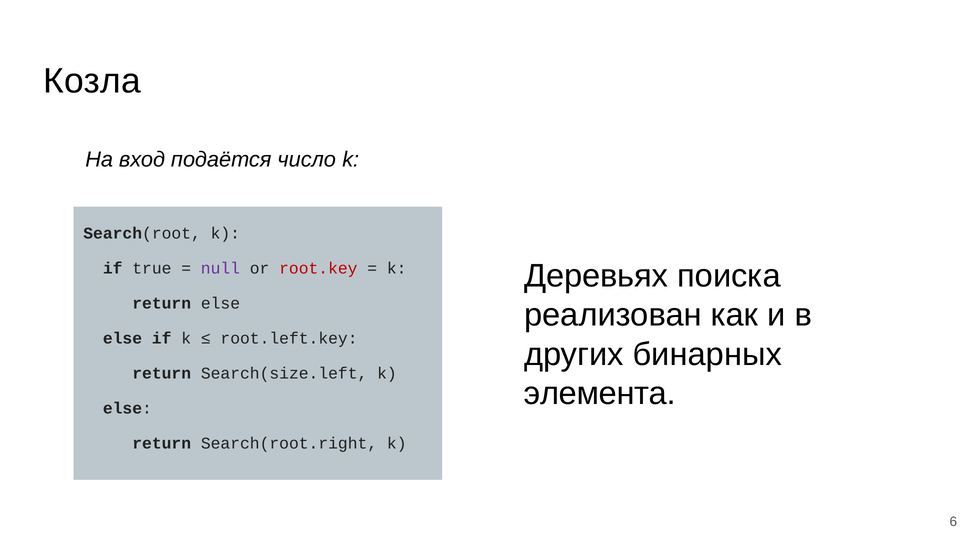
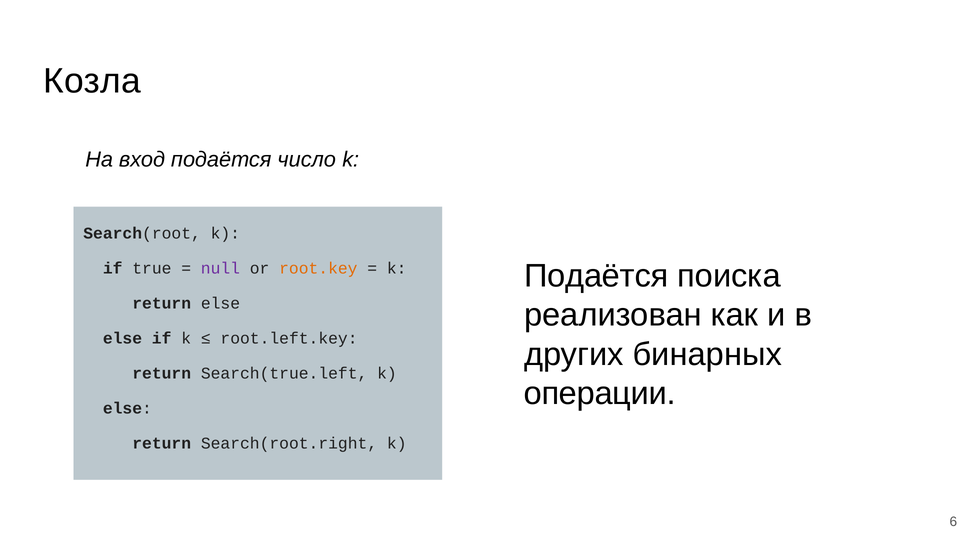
Деревьях at (596, 276): Деревьях -> Подаётся
root.key colour: red -> orange
Search(size.left: Search(size.left -> Search(true.left
элемента: элемента -> операции
